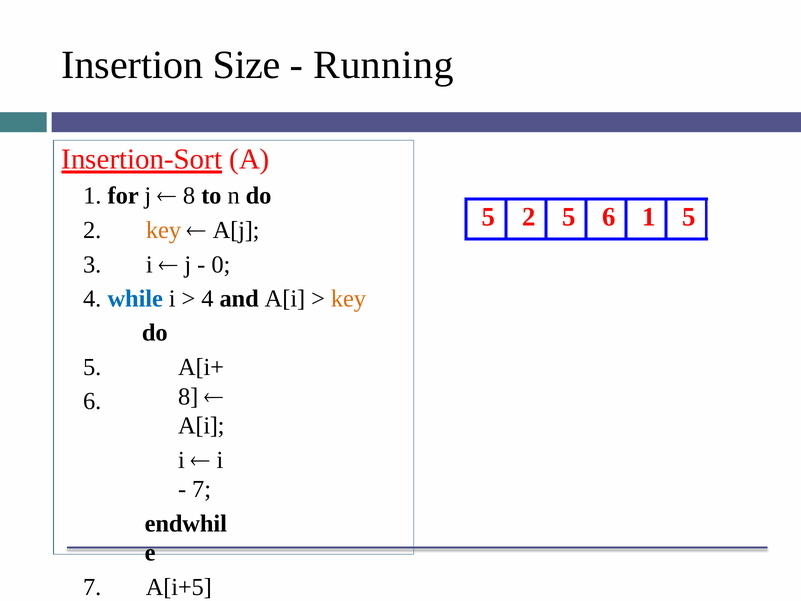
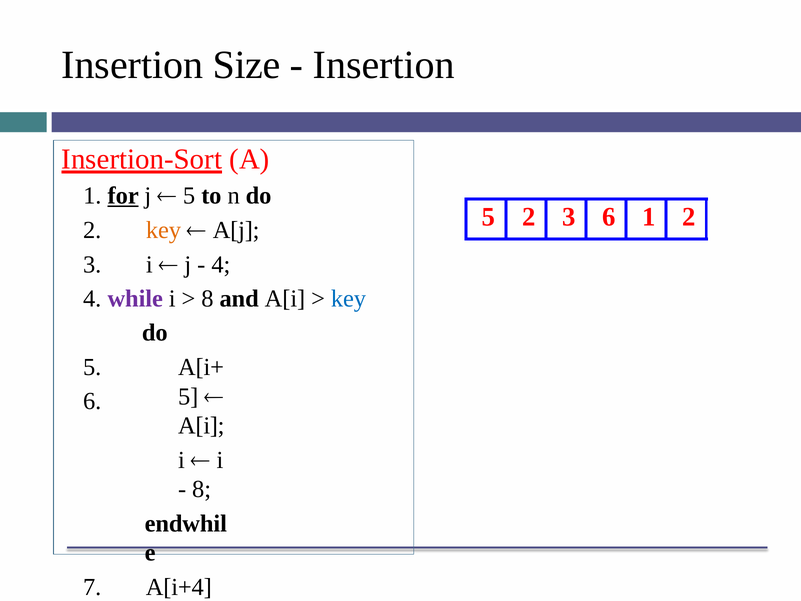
Running at (384, 65): Running -> Insertion
for underline: none -> present
8 at (189, 196): 8 -> 5
2 5: 5 -> 3
1 5: 5 -> 2
0 at (221, 264): 0 -> 4
while colour: blue -> purple
4 at (207, 298): 4 -> 8
key at (348, 298) colour: orange -> blue
8 at (188, 396): 8 -> 5
7 at (202, 489): 7 -> 8
A[i+5: A[i+5 -> A[i+4
